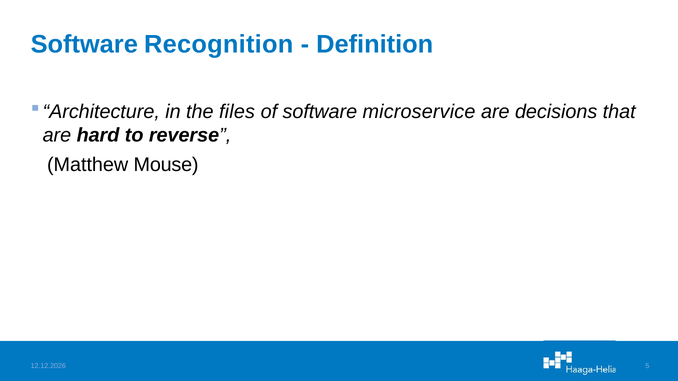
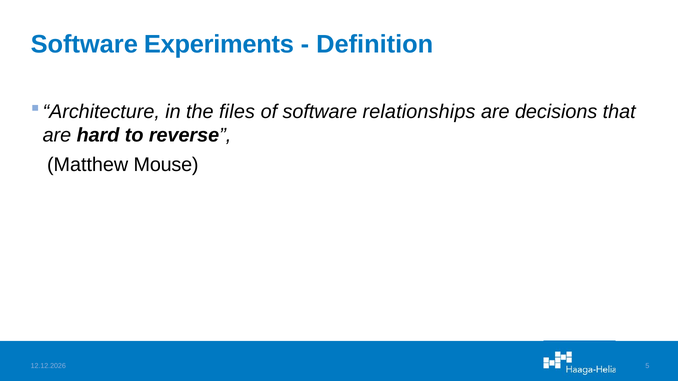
Recognition: Recognition -> Experiments
microservice: microservice -> relationships
